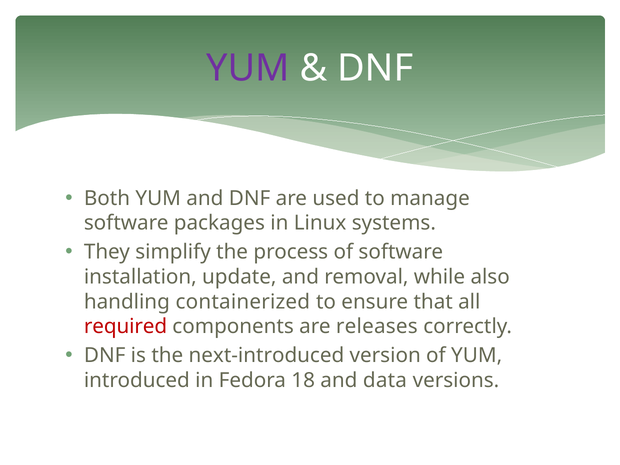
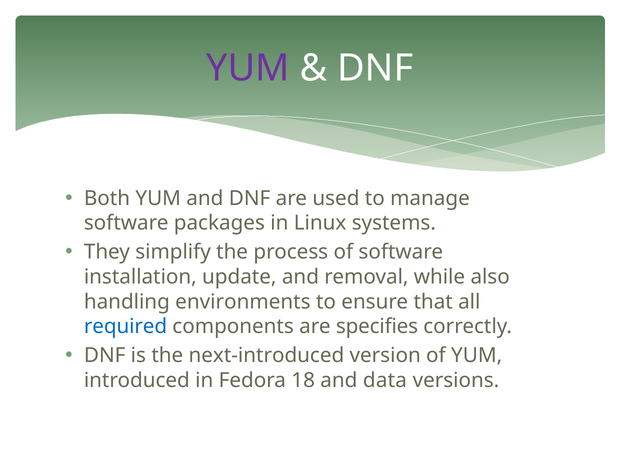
containerized: containerized -> environments
required colour: red -> blue
releases: releases -> specifies
